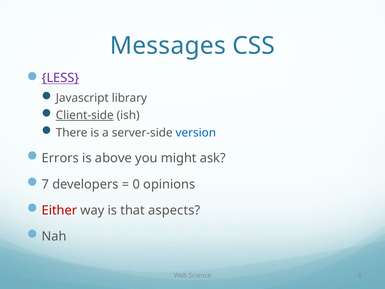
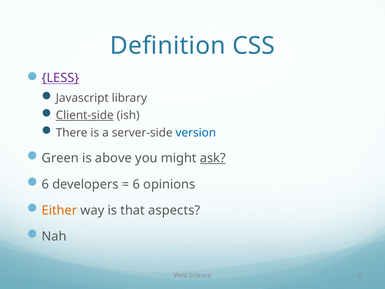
Messages: Messages -> Definition
Errors: Errors -> Green
ask underline: none -> present
7 at (45, 184): 7 -> 6
0 at (136, 184): 0 -> 6
Either colour: red -> orange
